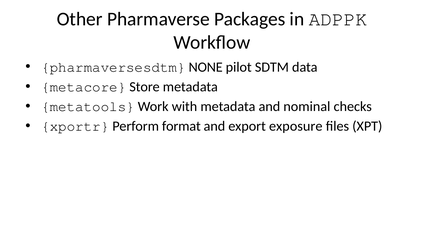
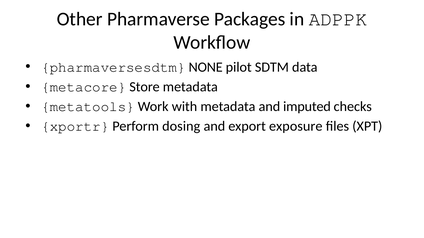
nominal: nominal -> imputed
format: format -> dosing
